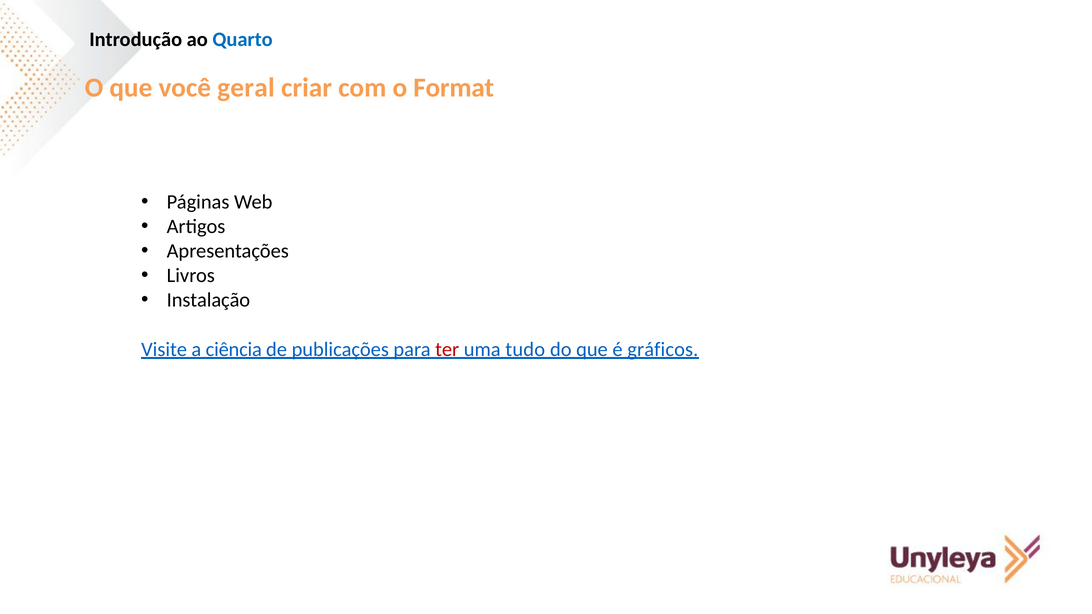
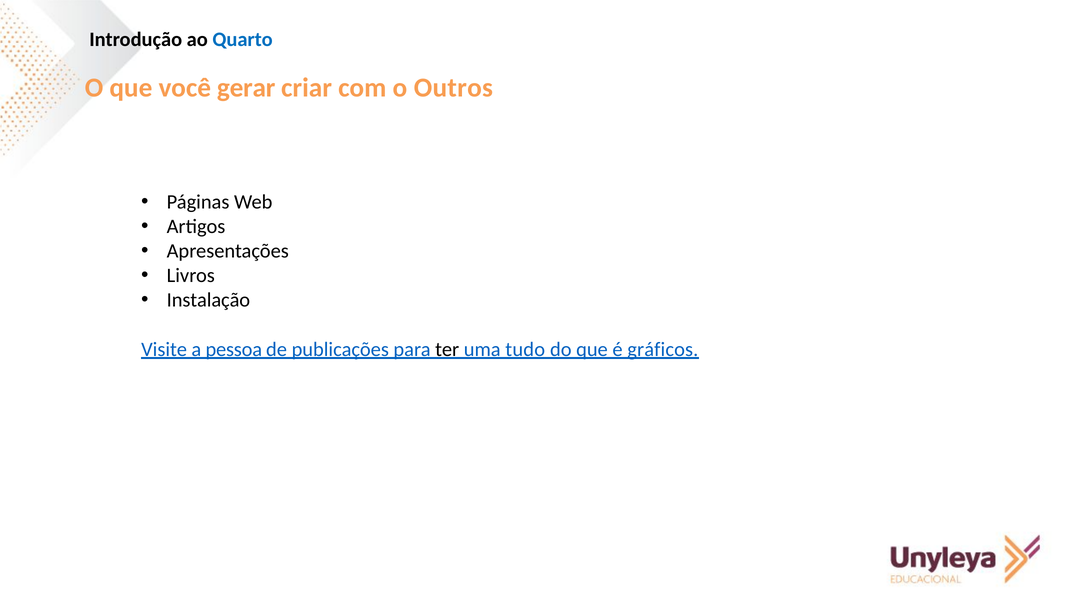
geral: geral -> gerar
Format: Format -> Outros
ciência: ciência -> pessoa
ter colour: red -> black
